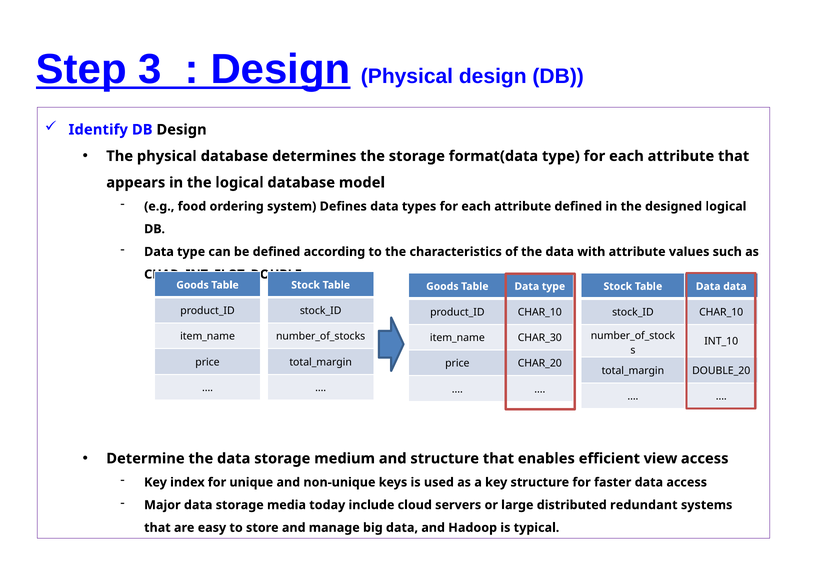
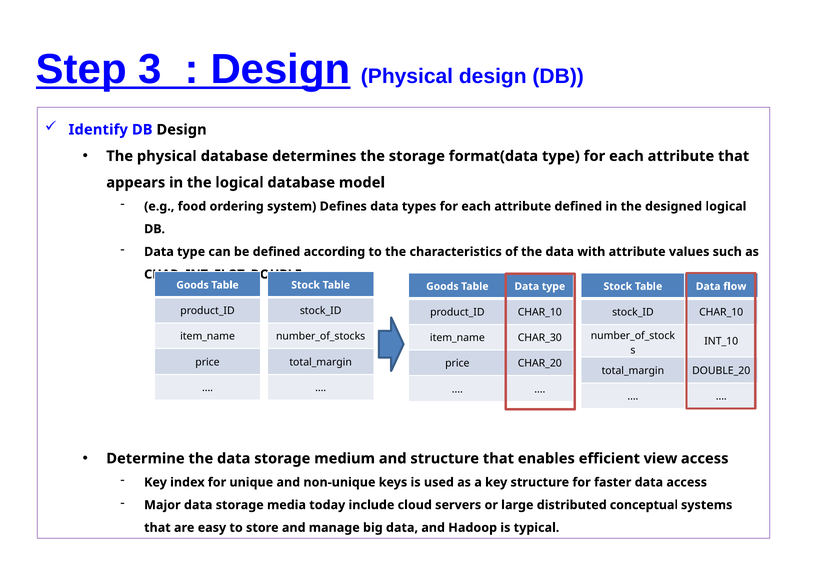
Data data: data -> flow
redundant: redundant -> conceptual
